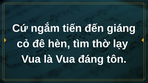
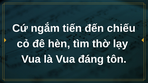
giáng: giáng -> chiếu
